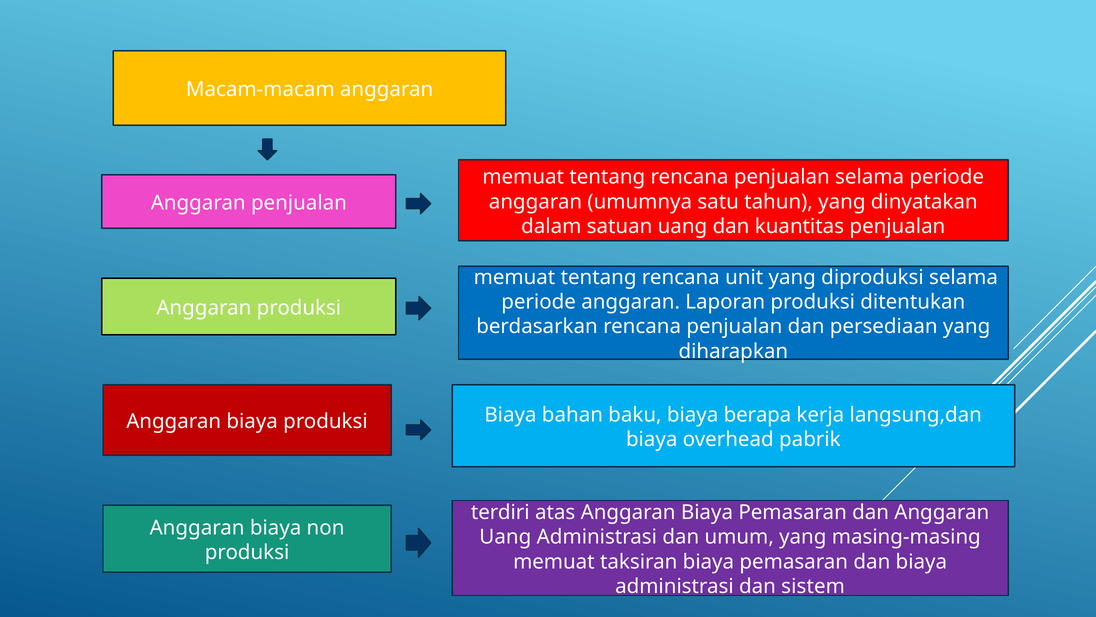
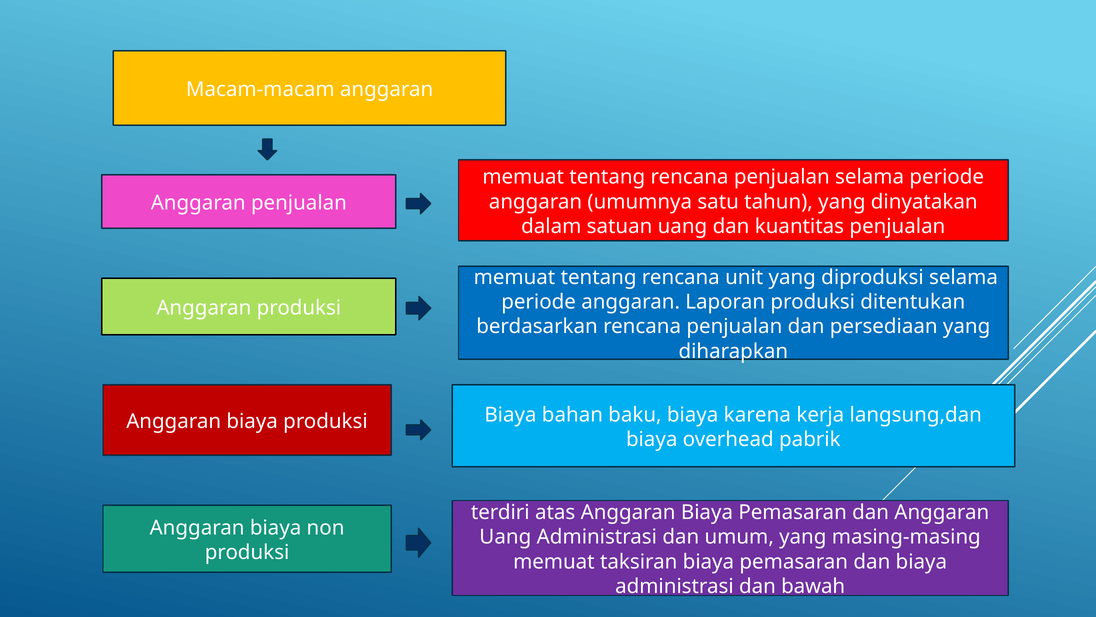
berapa: berapa -> karena
sistem: sistem -> bawah
